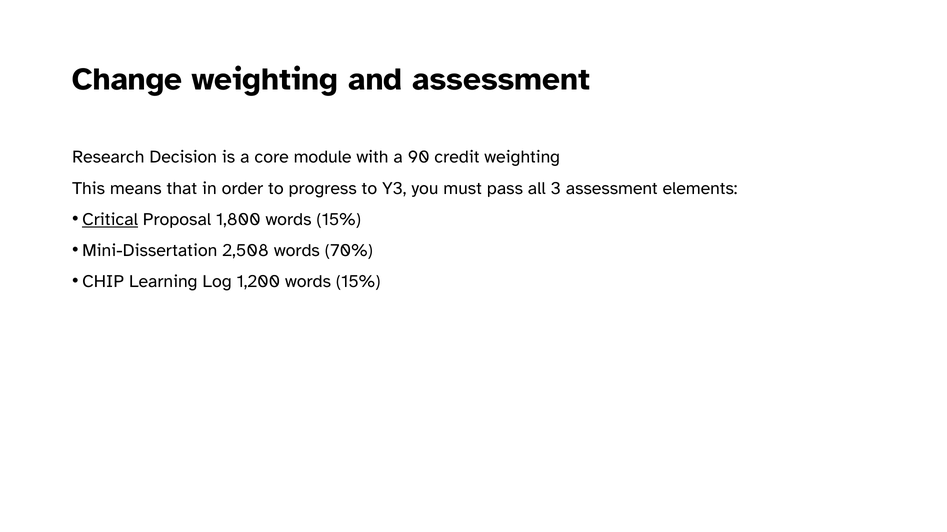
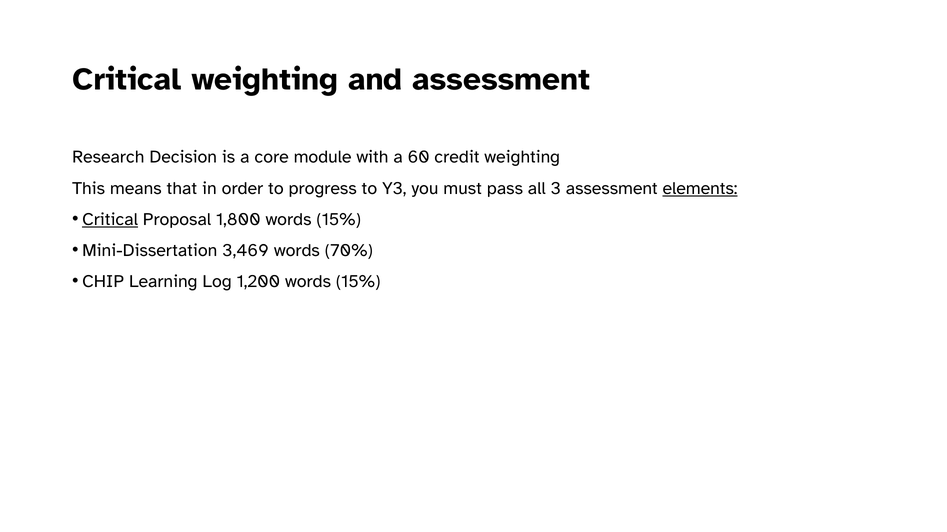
Change at (127, 80): Change -> Critical
90: 90 -> 60
elements underline: none -> present
2,508: 2,508 -> 3,469
